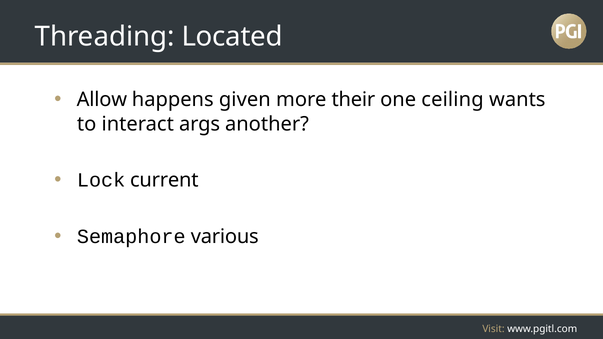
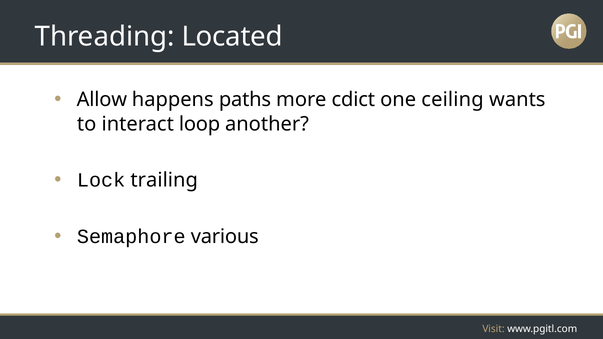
given: given -> paths
their: their -> cdict
args: args -> loop
current: current -> trailing
